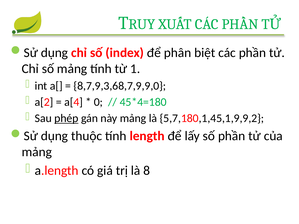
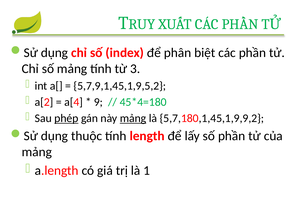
1: 1 -> 3
8,7,9,3,68,7,9,9,0: 8,7,9,3,68,7,9,9,0 -> 5,7,9,1,45,1,9,5,2
0: 0 -> 9
mảng at (133, 118) underline: none -> present
8: 8 -> 1
